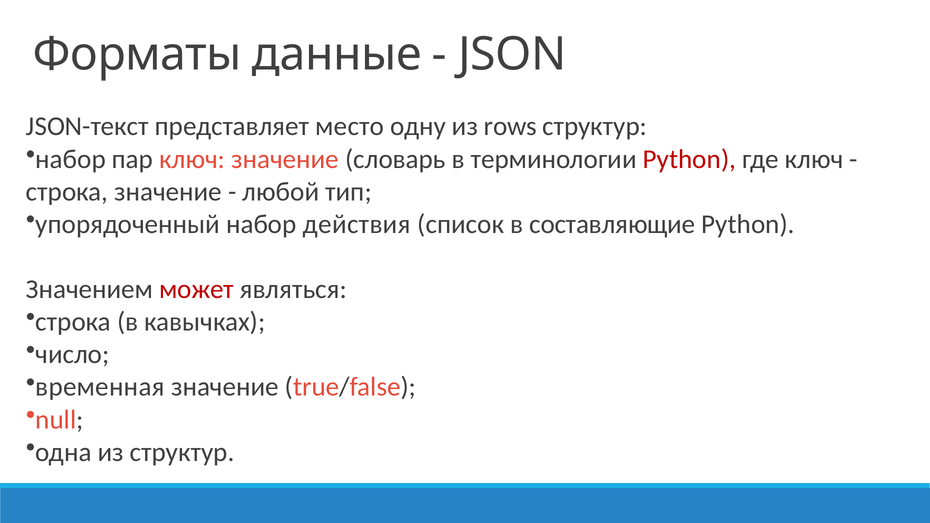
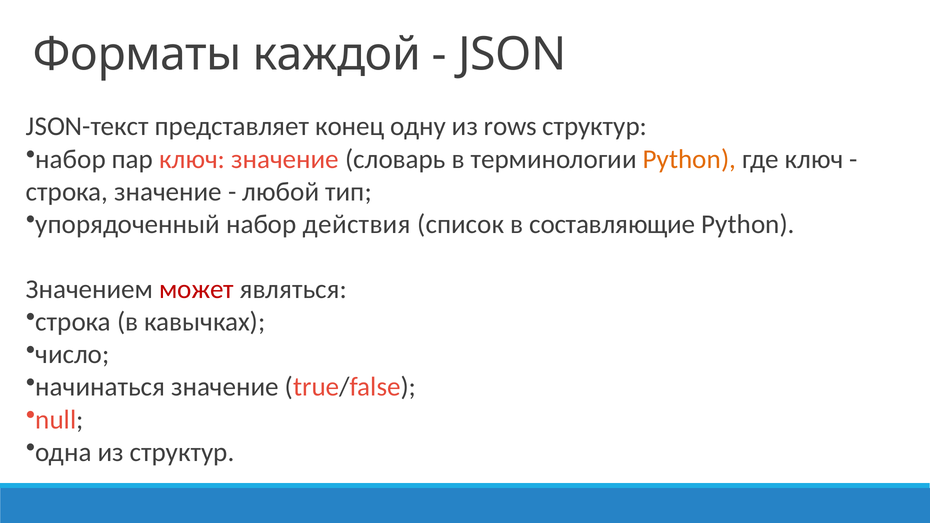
данные: данные -> каждой
место: место -> конец
Python at (689, 159) colour: red -> orange
временная: временная -> начинаться
